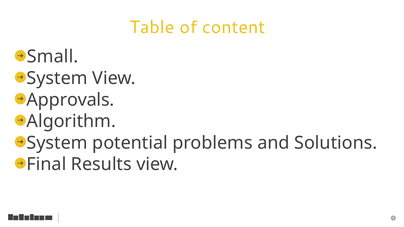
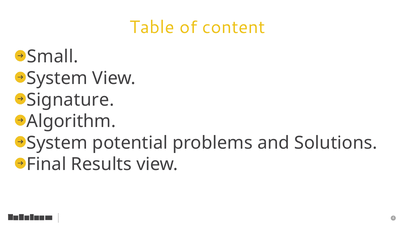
Approvals: Approvals -> Signature
